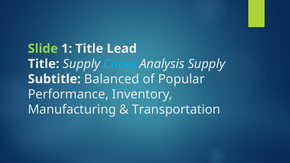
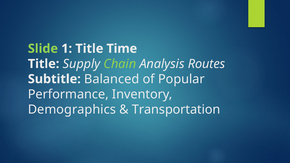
Lead: Lead -> Time
Chain colour: light blue -> light green
Analysis Supply: Supply -> Routes
Manufacturing: Manufacturing -> Demographics
